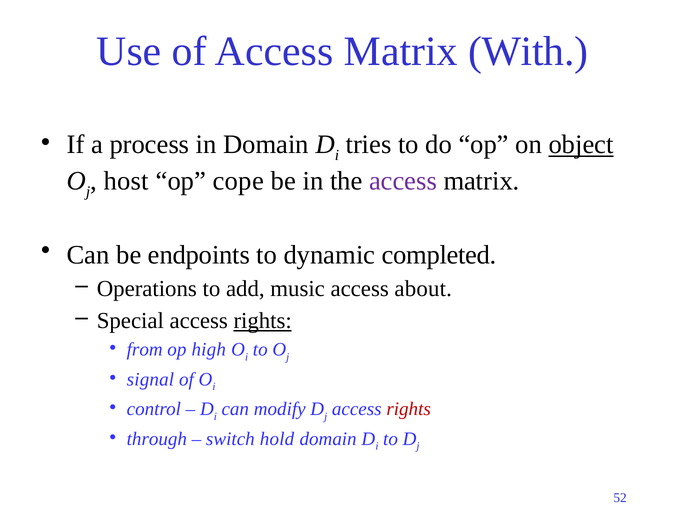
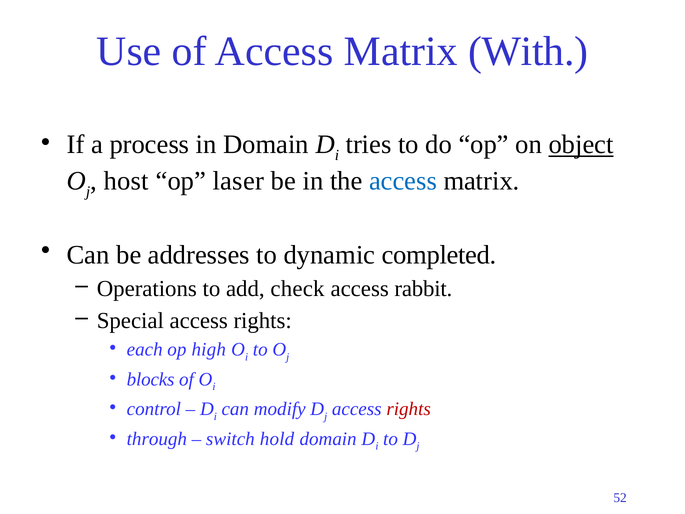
cope: cope -> laser
access at (403, 181) colour: purple -> blue
endpoints: endpoints -> addresses
music: music -> check
about: about -> rabbit
rights at (263, 321) underline: present -> none
from: from -> each
signal: signal -> blocks
